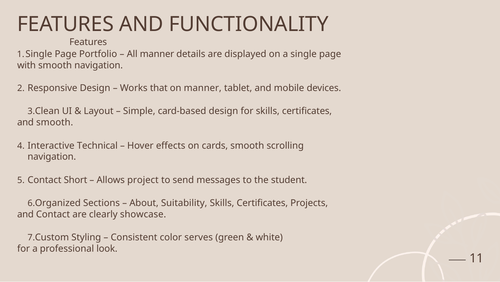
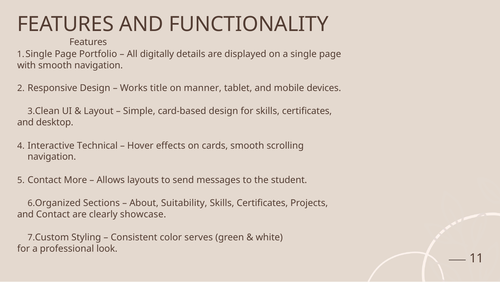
All manner: manner -> digitally
that: that -> title
and smooth: smooth -> desktop
Short: Short -> More
project: project -> layouts
